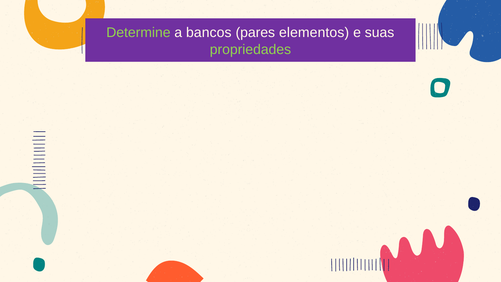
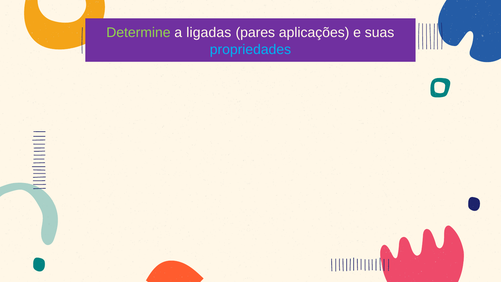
bancos: bancos -> ligadas
elementos: elementos -> aplicações
propriedades colour: light green -> light blue
